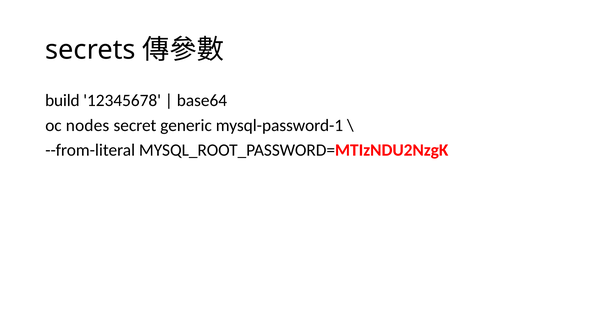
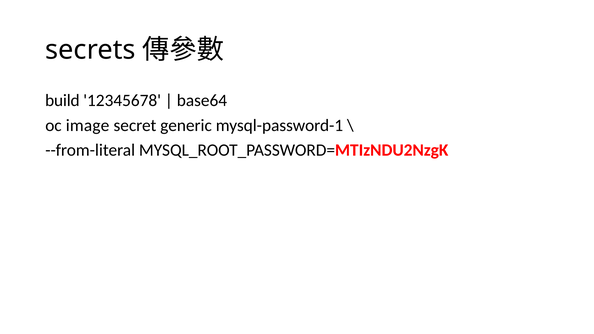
nodes: nodes -> image
